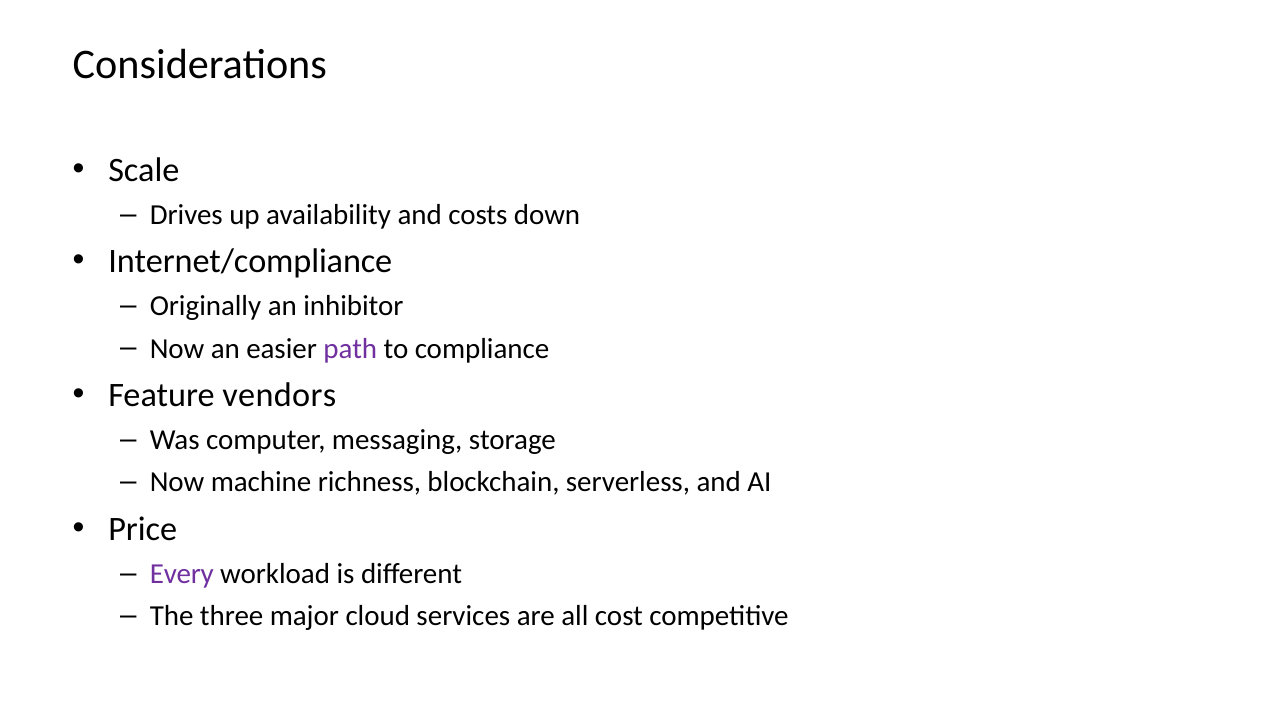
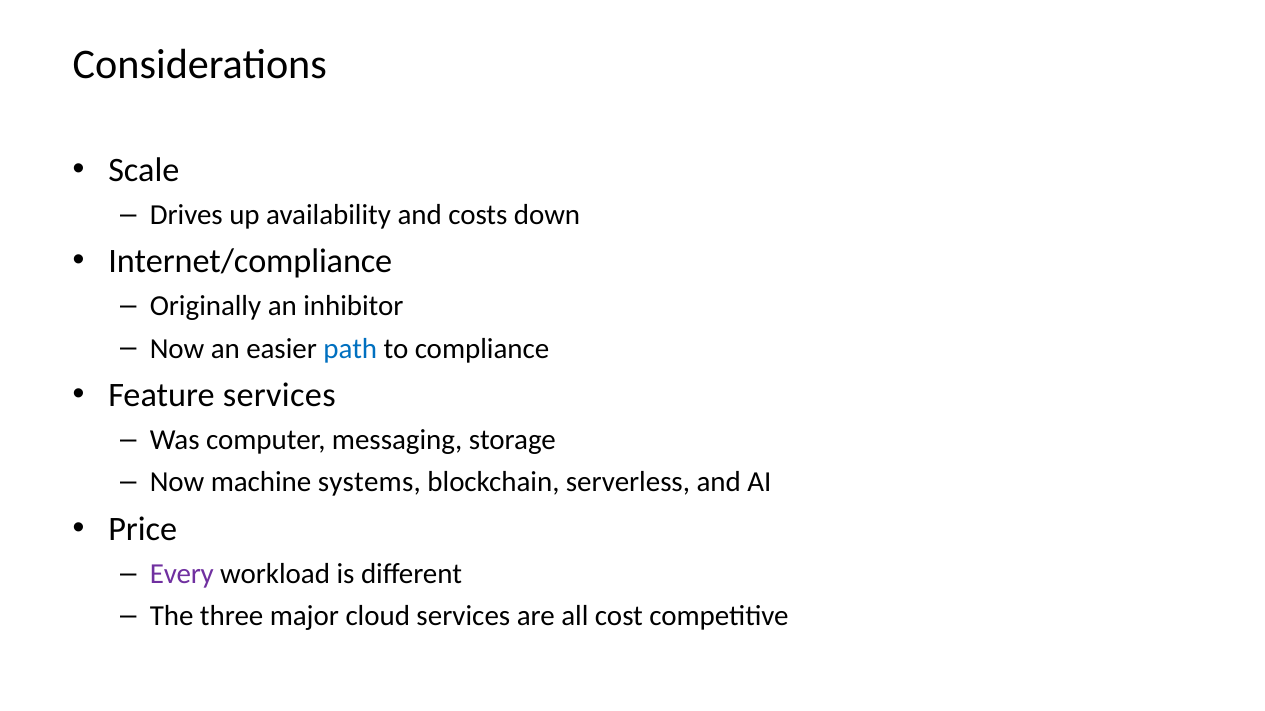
path colour: purple -> blue
Feature vendors: vendors -> services
richness: richness -> systems
